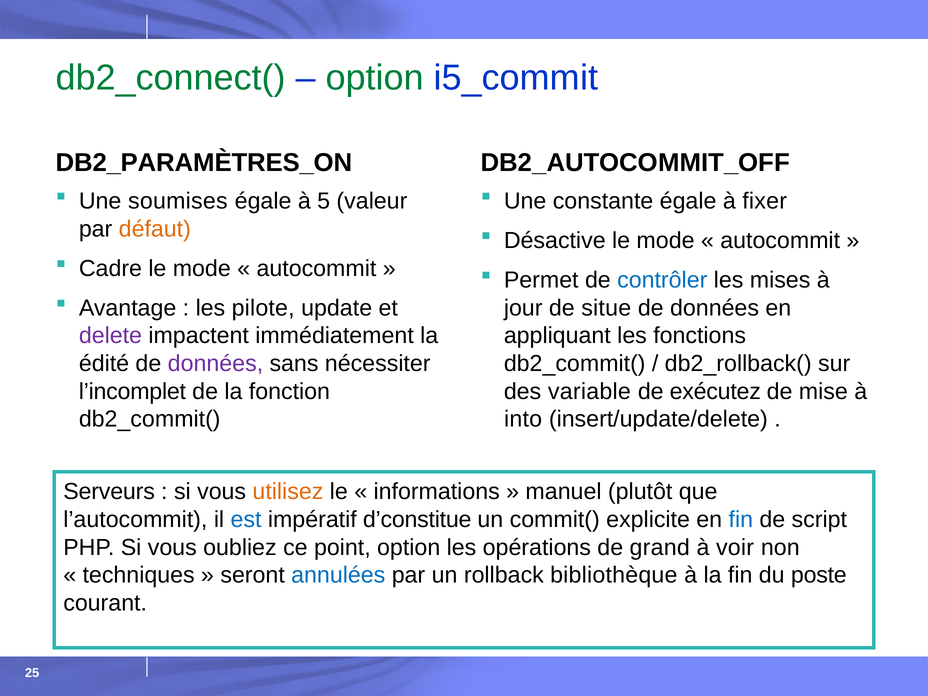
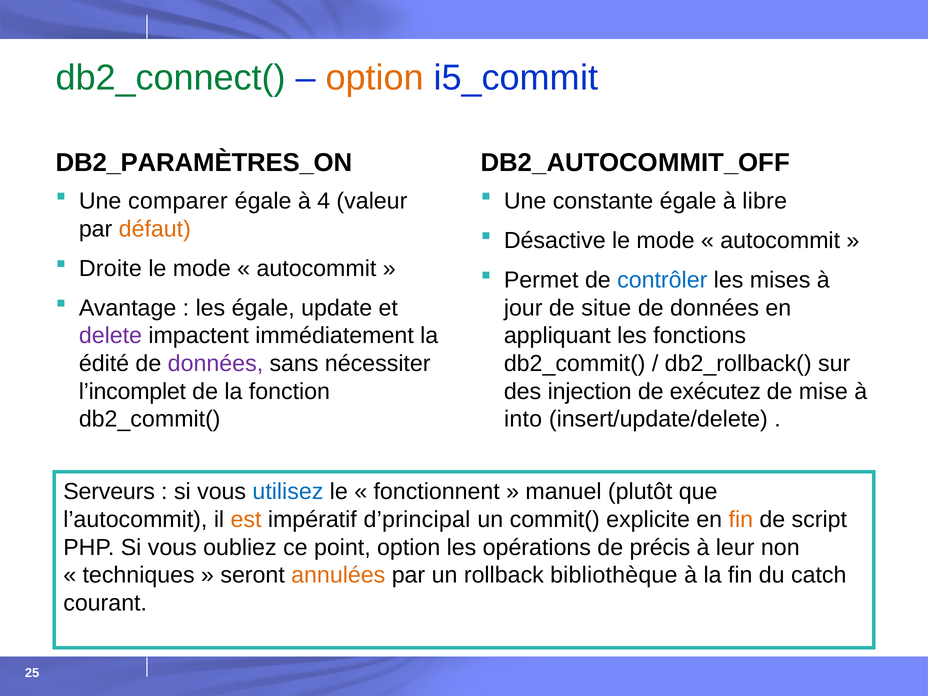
option at (375, 78) colour: green -> orange
soumises: soumises -> comparer
5: 5 -> 4
fixer: fixer -> libre
Cadre: Cadre -> Droite
les pilote: pilote -> égale
variable: variable -> injection
utilisez colour: orange -> blue
informations: informations -> fonctionnent
est colour: blue -> orange
d’constitue: d’constitue -> d’principal
fin at (741, 520) colour: blue -> orange
grand: grand -> précis
voir: voir -> leur
annulées colour: blue -> orange
poste: poste -> catch
